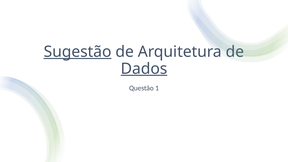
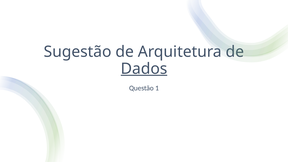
Sugestão underline: present -> none
